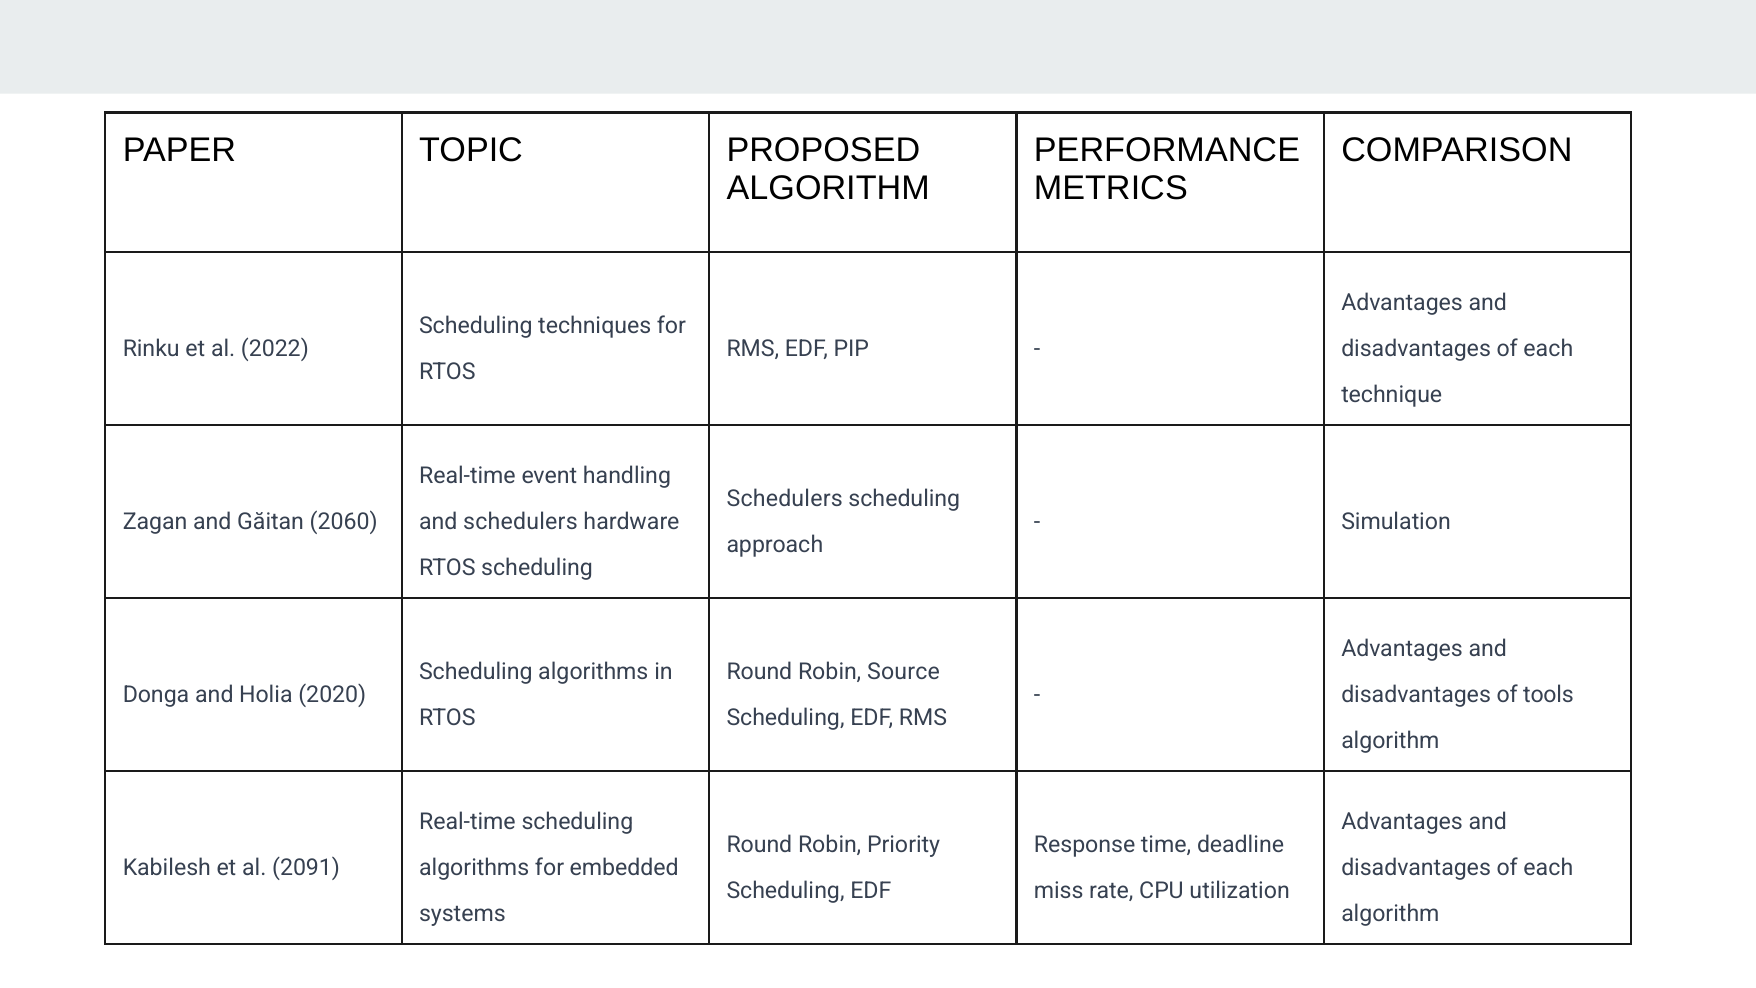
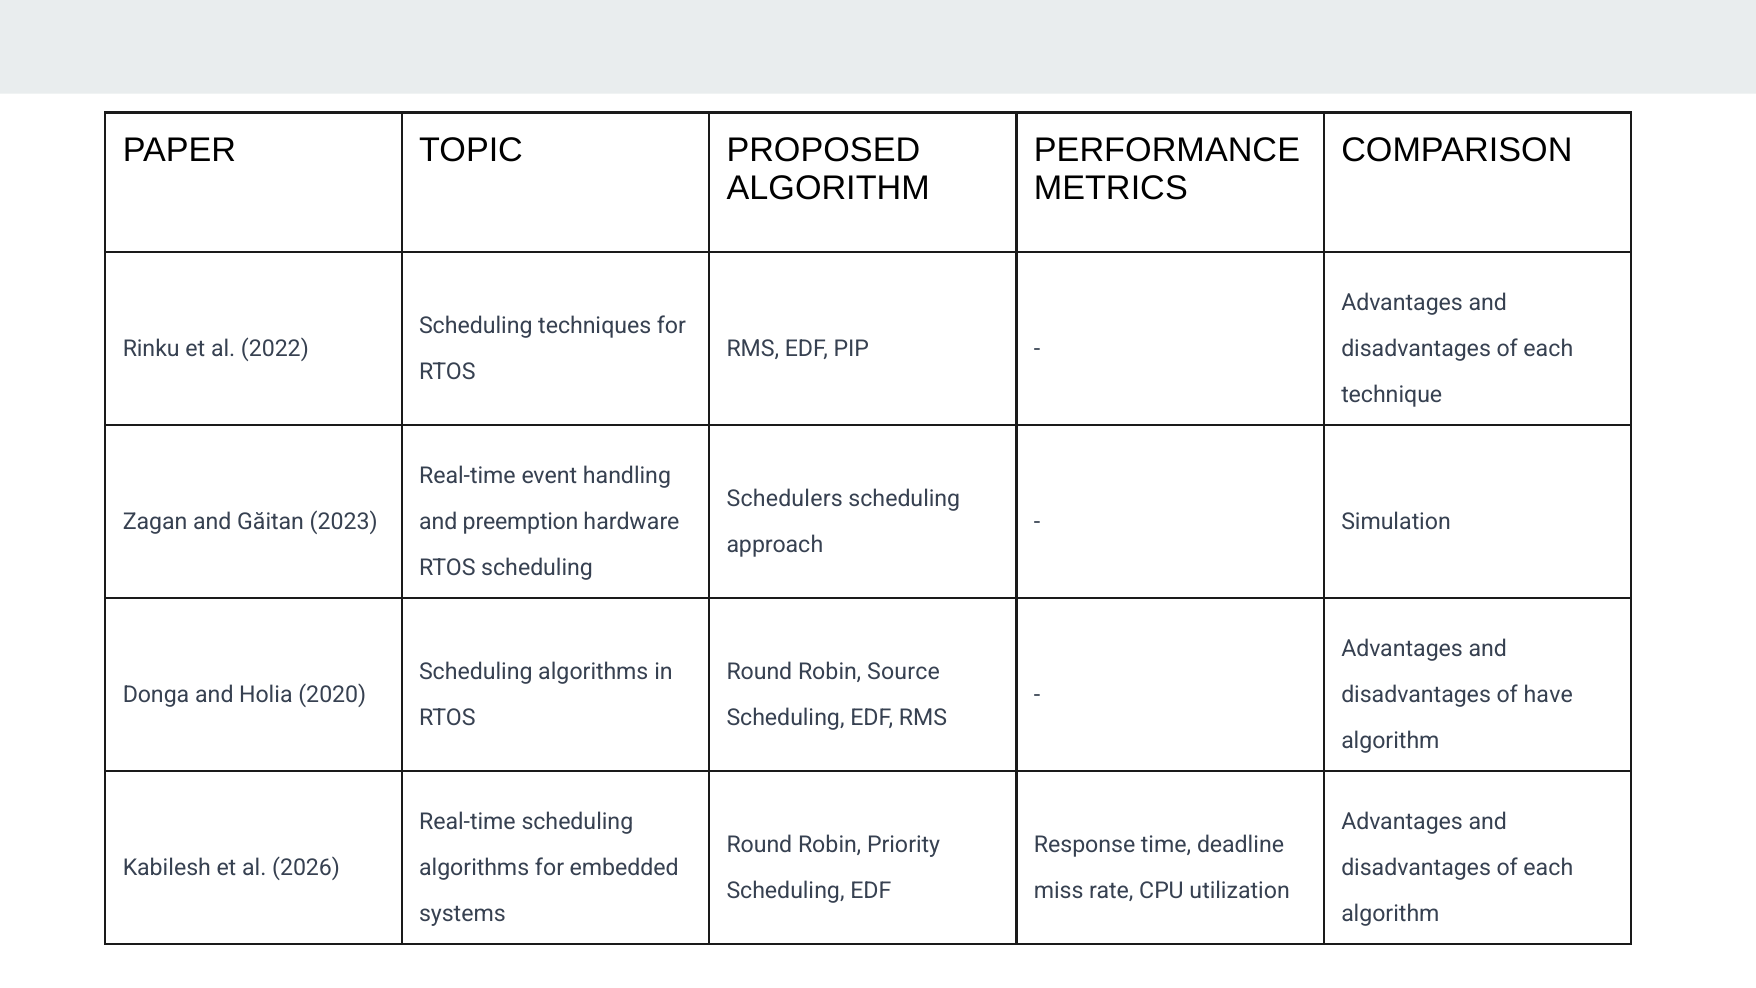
2060: 2060 -> 2023
and schedulers: schedulers -> preemption
tools: tools -> have
2091: 2091 -> 2026
